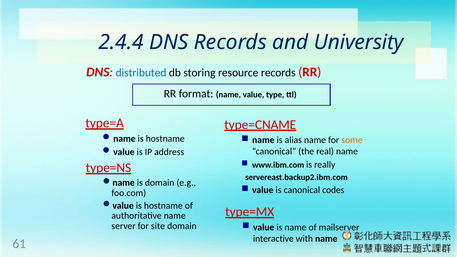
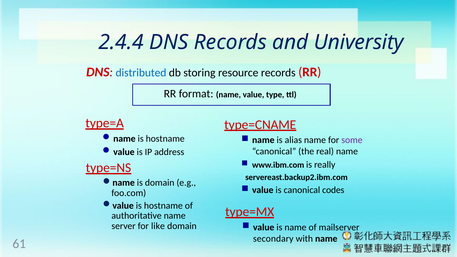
some colour: orange -> purple
site: site -> like
interactive: interactive -> secondary
